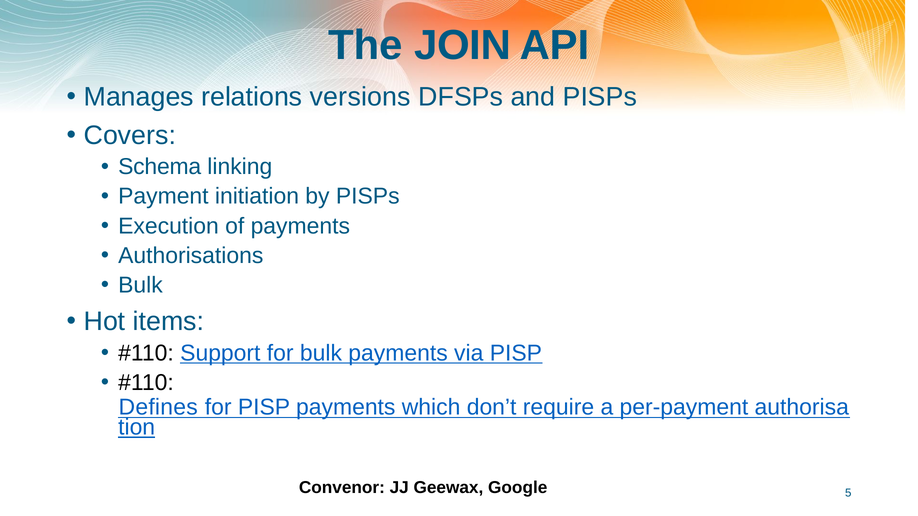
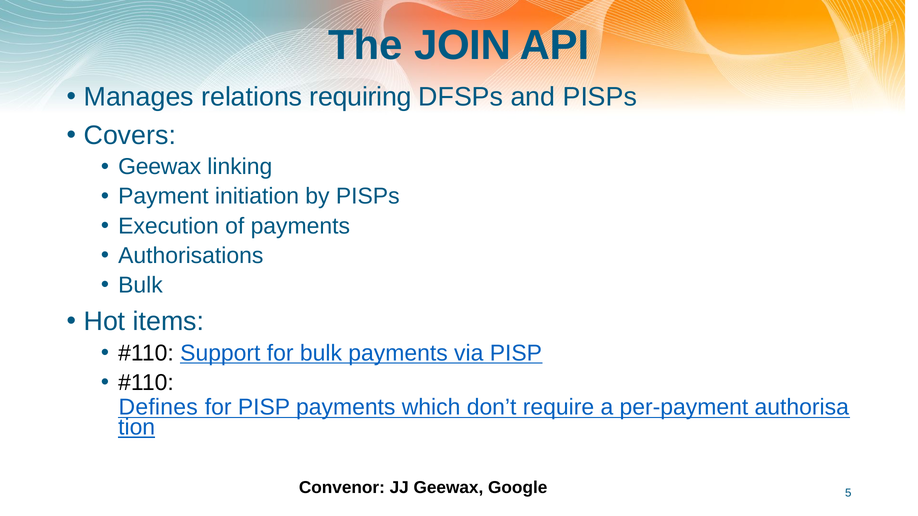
versions: versions -> requiring
Schema at (160, 167): Schema -> Geewax
